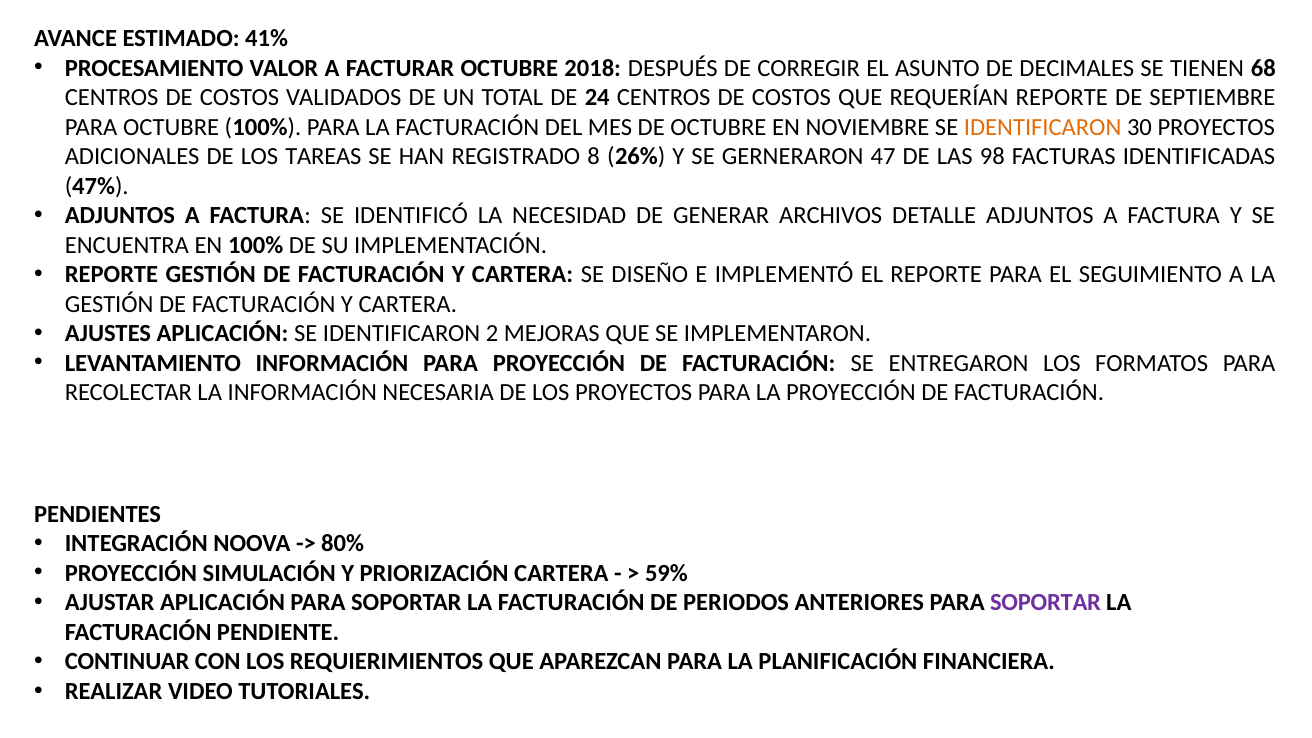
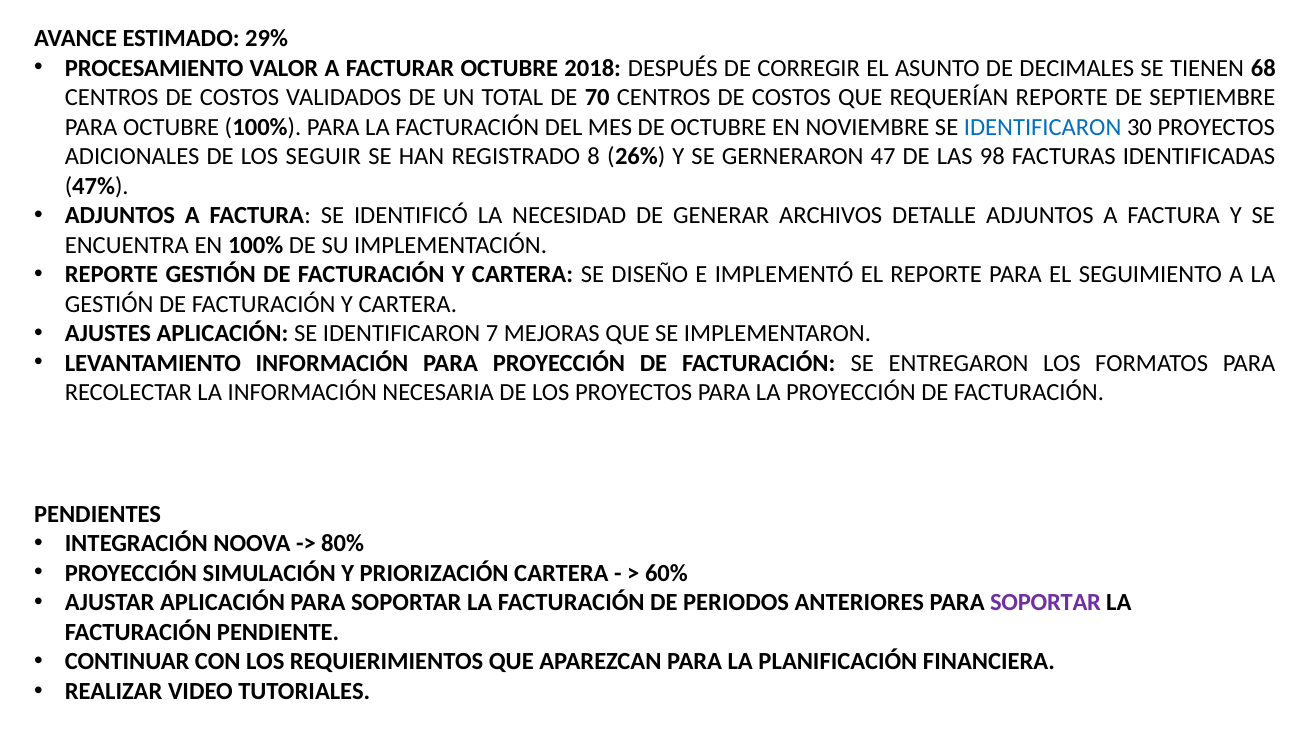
41%: 41% -> 29%
24: 24 -> 70
IDENTIFICARON at (1043, 127) colour: orange -> blue
TAREAS: TAREAS -> SEGUIR
2: 2 -> 7
59%: 59% -> 60%
